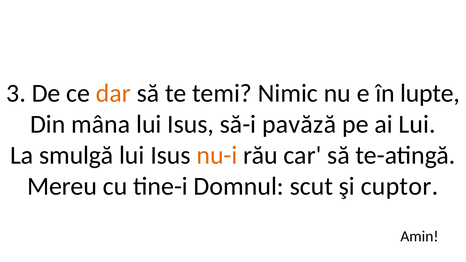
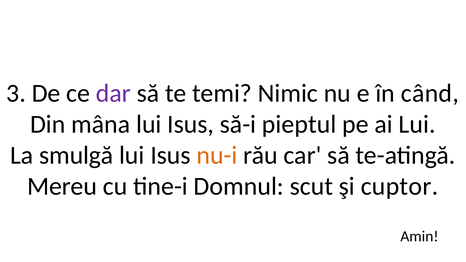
dar colour: orange -> purple
lupte: lupte -> când
pavăză: pavăză -> pieptul
